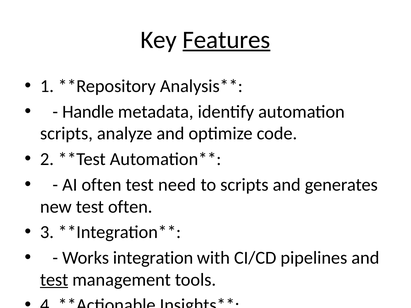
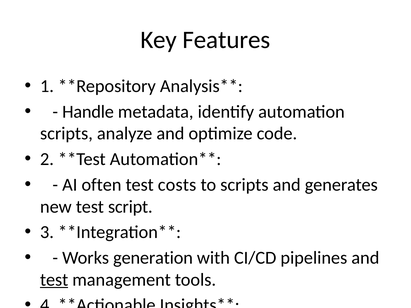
Features underline: present -> none
need: need -> costs
test often: often -> script
integration: integration -> generation
